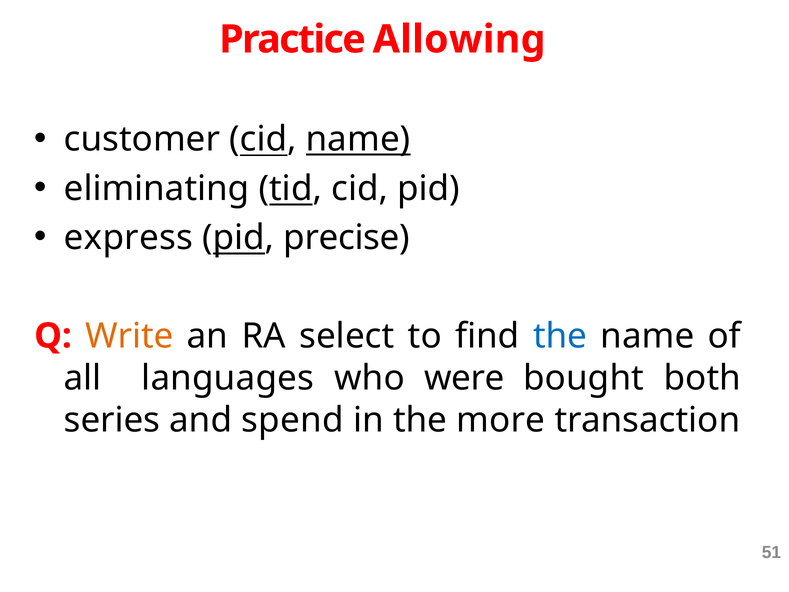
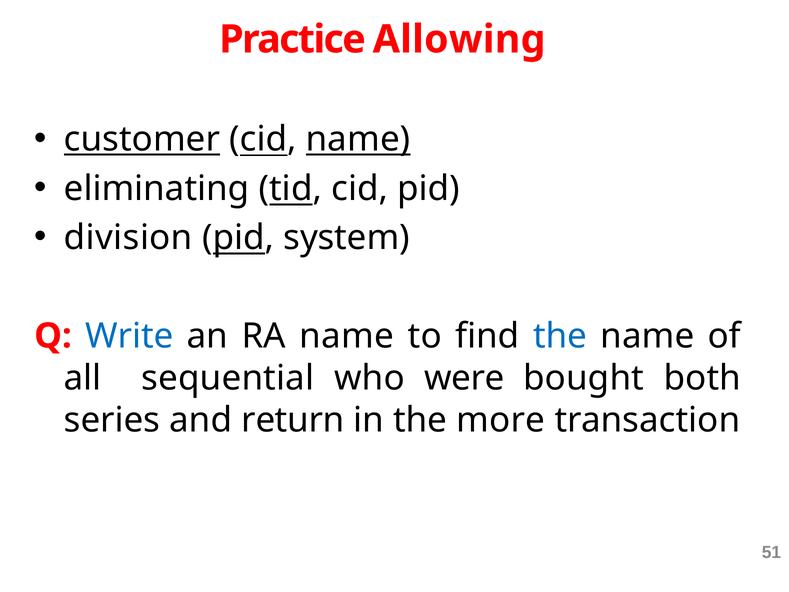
customer underline: none -> present
express: express -> division
precise: precise -> system
Write colour: orange -> blue
RA select: select -> name
languages: languages -> sequential
spend: spend -> return
